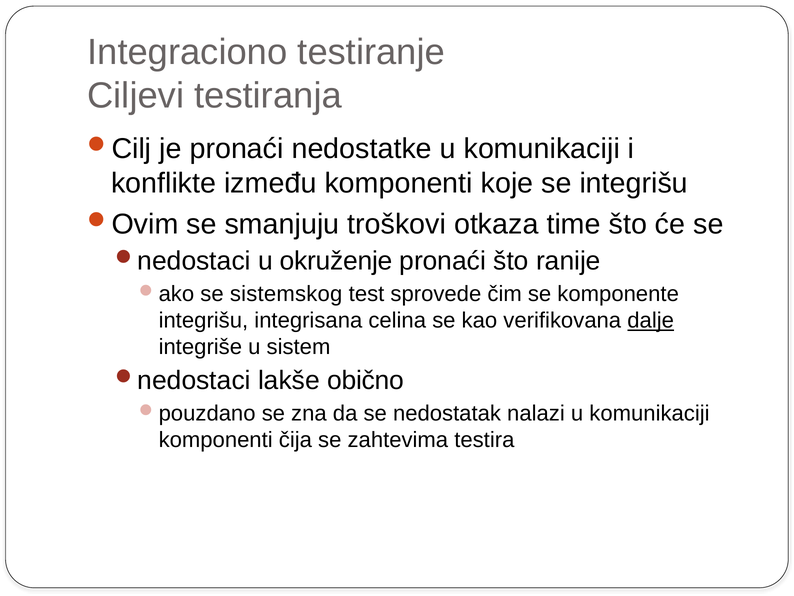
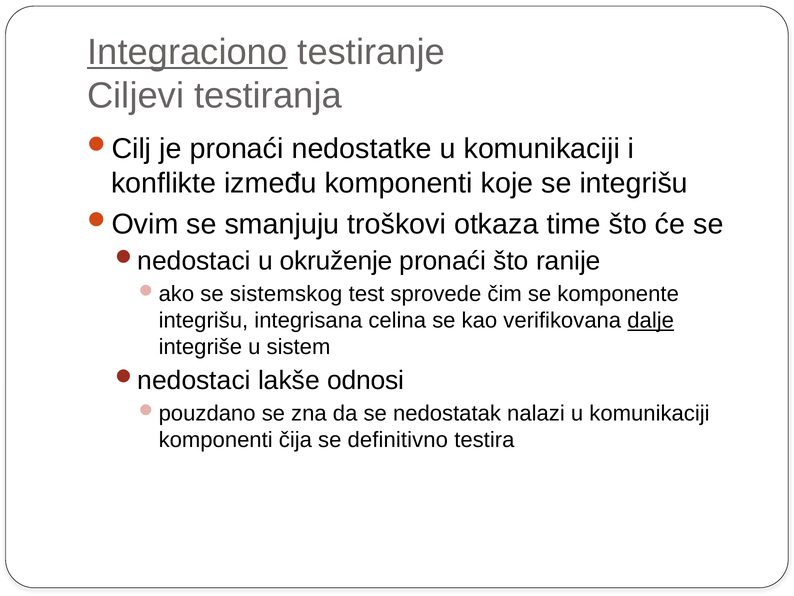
Integraciono underline: none -> present
obično: obično -> odnosi
zahtevima: zahtevima -> definitivno
